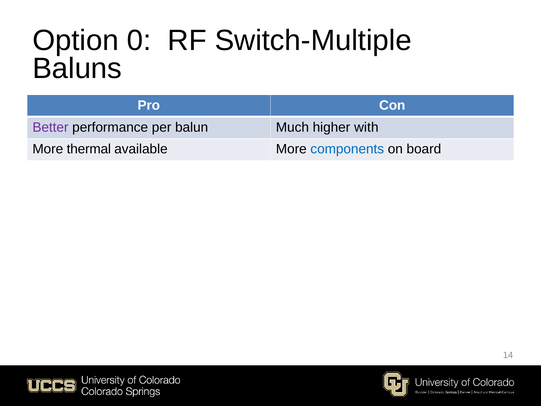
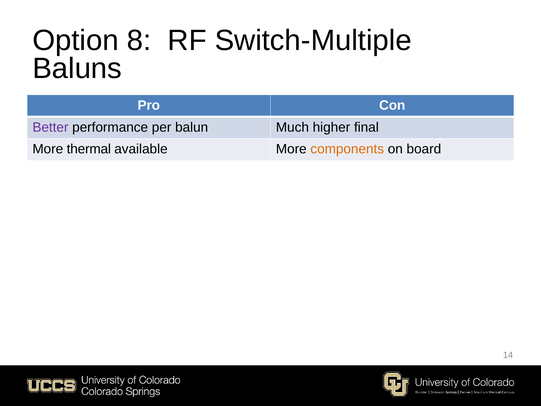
0: 0 -> 8
with: with -> final
components colour: blue -> orange
